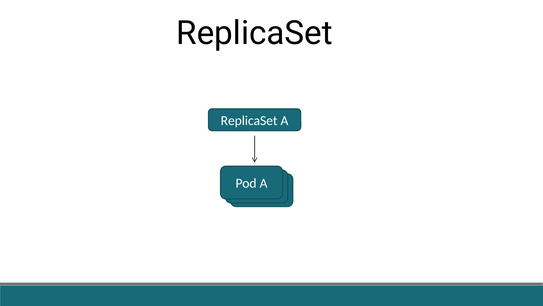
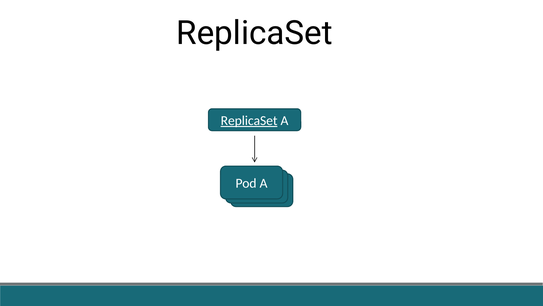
ReplicaSet at (249, 120) underline: none -> present
